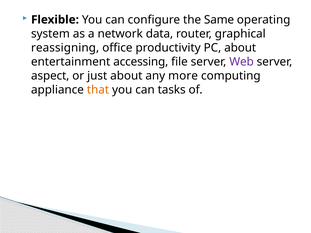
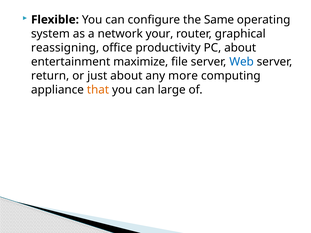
data: data -> your
accessing: accessing -> maximize
Web colour: purple -> blue
aspect: aspect -> return
tasks: tasks -> large
